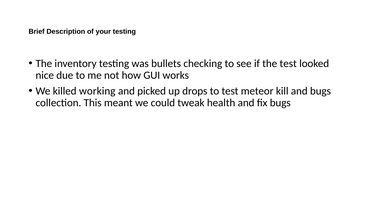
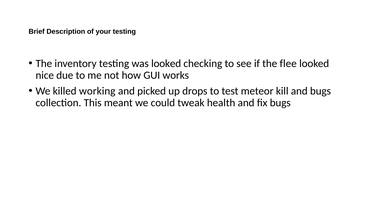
was bullets: bullets -> looked
the test: test -> flee
